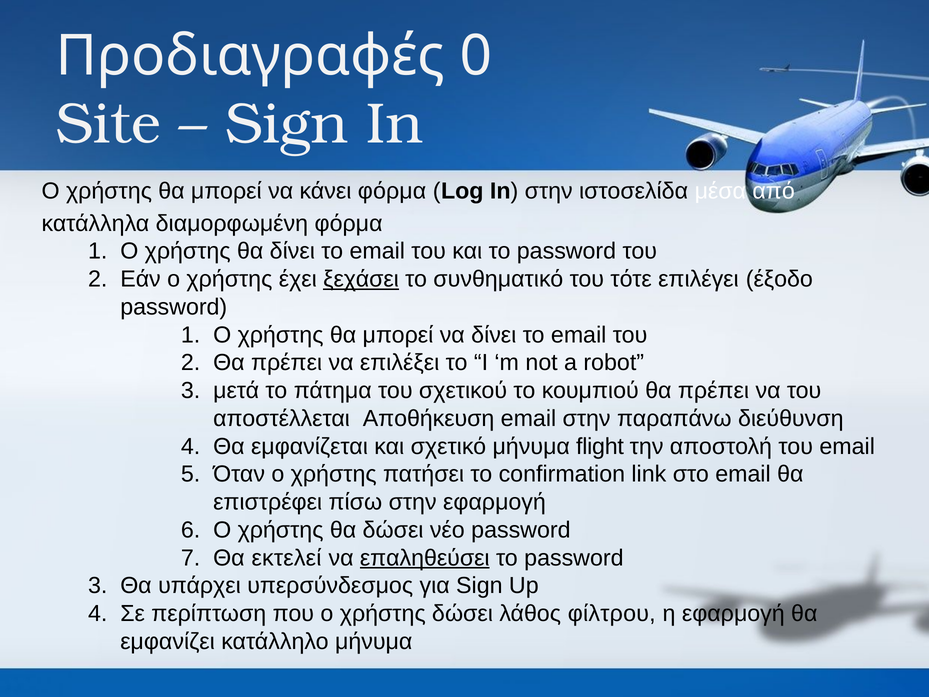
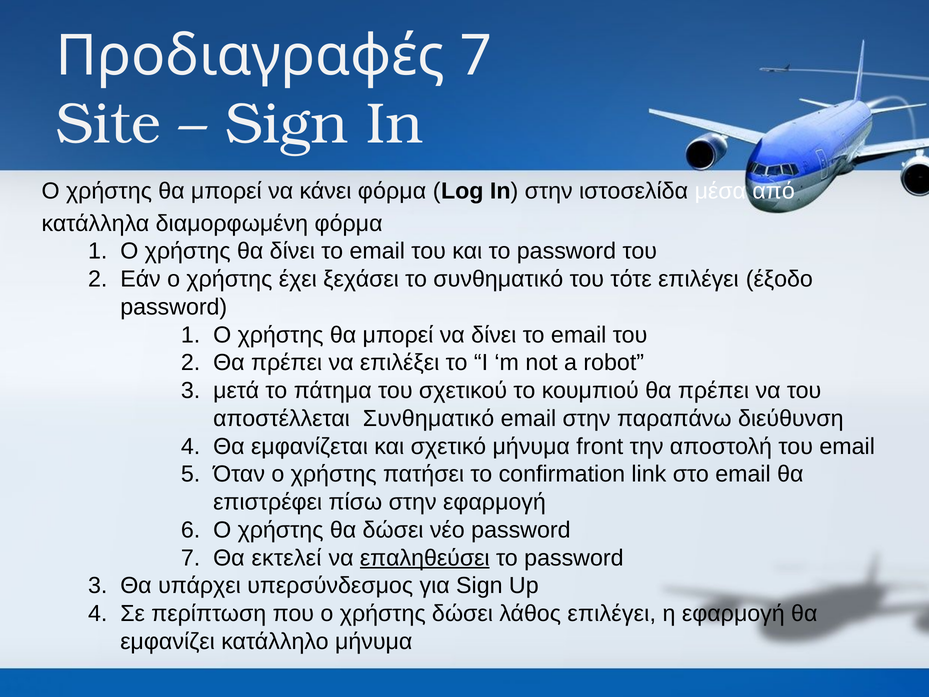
Προδιαγραφές 0: 0 -> 7
ξεχάσει underline: present -> none
αποστέλλεται Αποθήκευση: Αποθήκευση -> Συνθηματικό
flight: flight -> front
λάθος φίλτρου: φίλτρου -> επιλέγει
